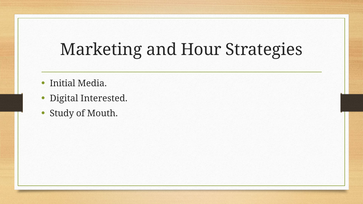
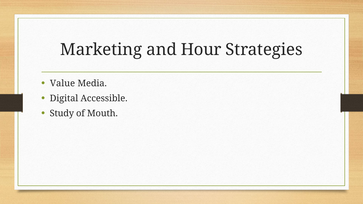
Initial: Initial -> Value
Interested: Interested -> Accessible
